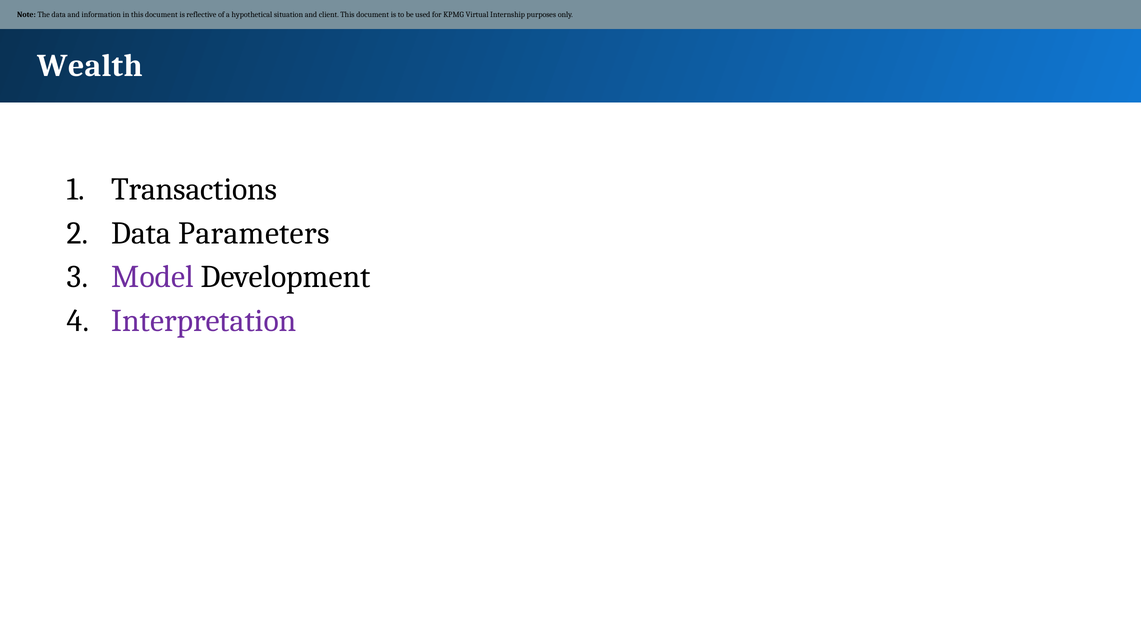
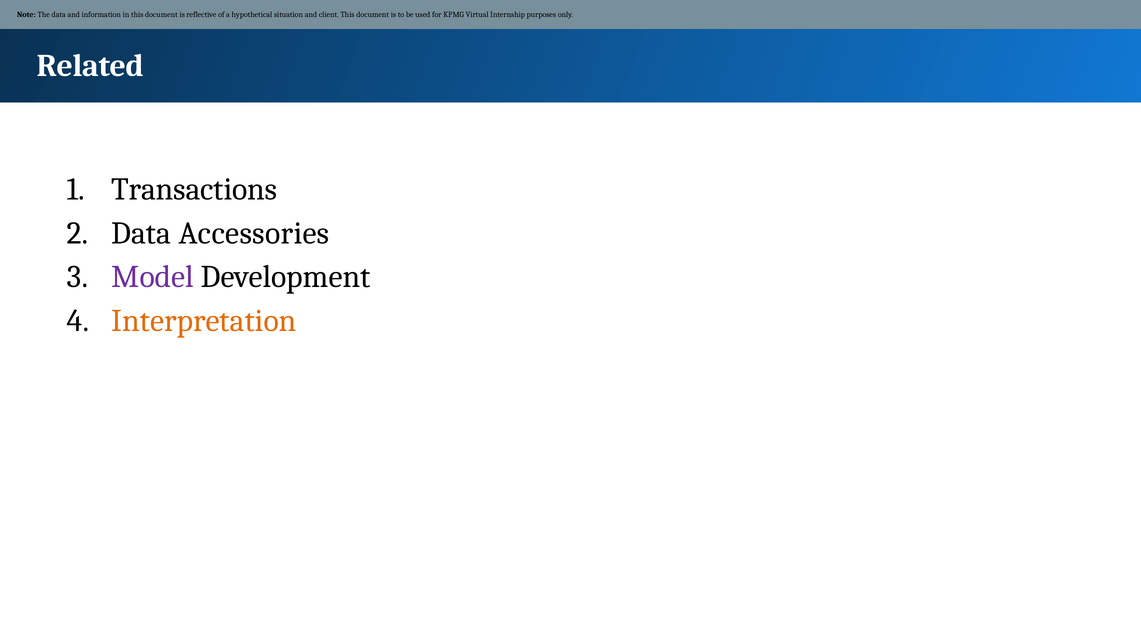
Wealth: Wealth -> Related
Parameters: Parameters -> Accessories
Interpretation colour: purple -> orange
